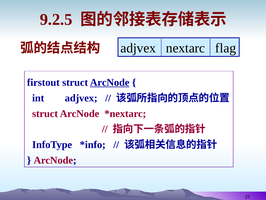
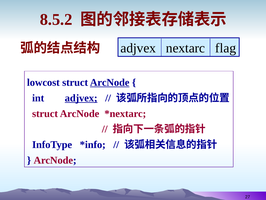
9.2.5: 9.2.5 -> 8.5.2
firstout: firstout -> lowcost
adjvex at (81, 98) underline: none -> present
